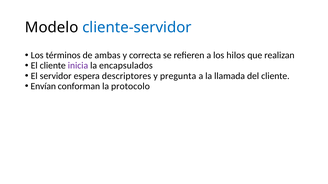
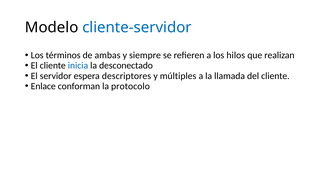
correcta: correcta -> siempre
inicia colour: purple -> blue
encapsulados: encapsulados -> desconectado
pregunta: pregunta -> múltiples
Envían: Envían -> Enlace
